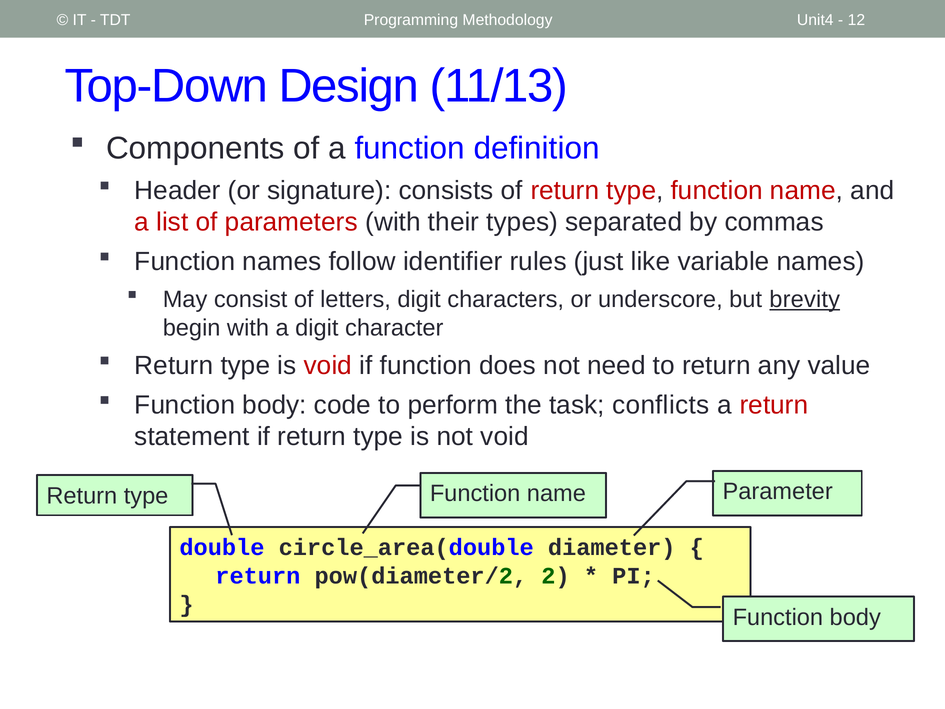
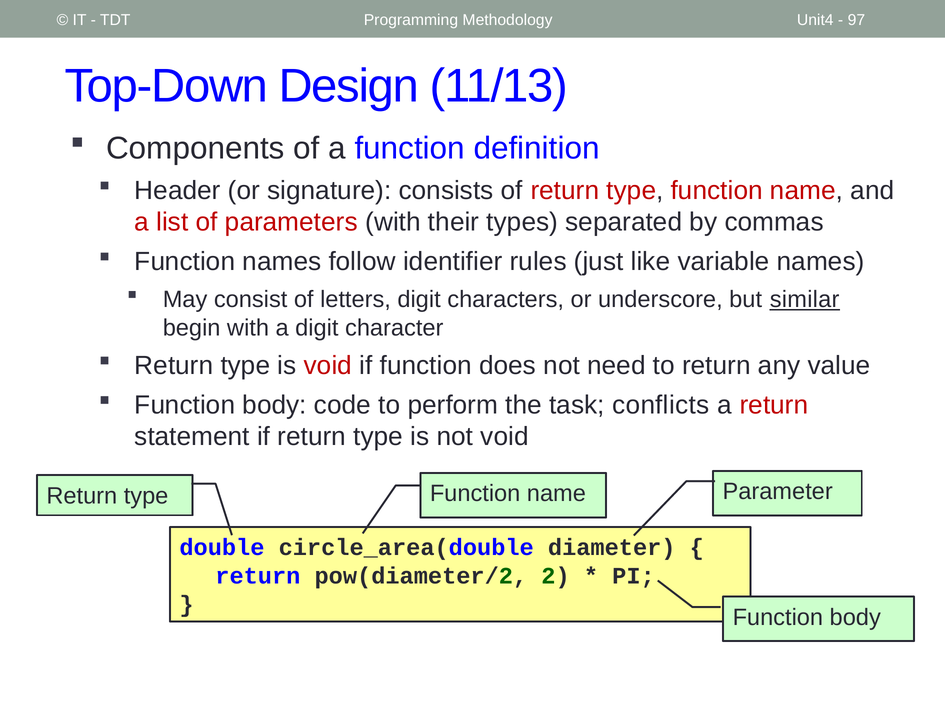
12: 12 -> 97
brevity: brevity -> similar
